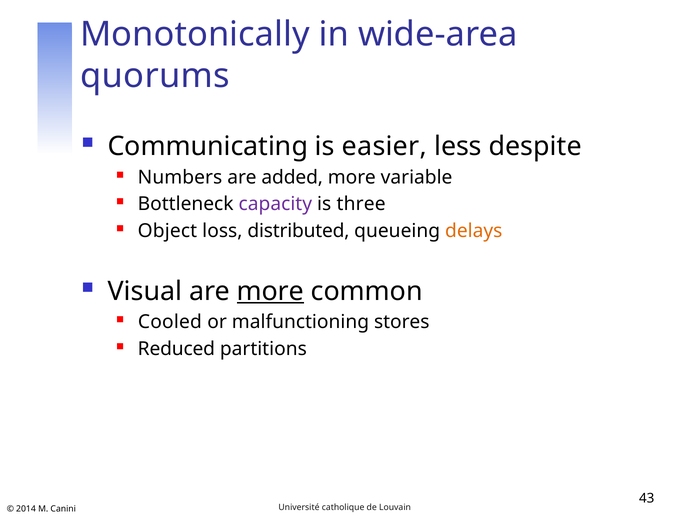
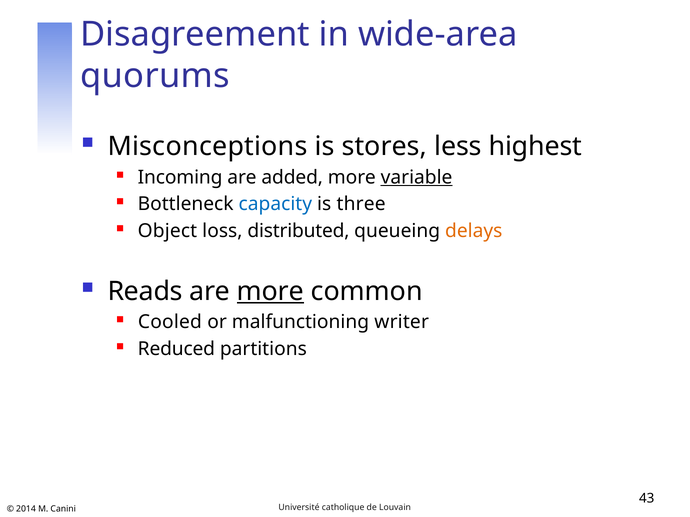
Monotonically: Monotonically -> Disagreement
Communicating: Communicating -> Misconceptions
easier: easier -> stores
despite: despite -> highest
Numbers: Numbers -> Incoming
variable underline: none -> present
capacity colour: purple -> blue
Visual: Visual -> Reads
stores: stores -> writer
